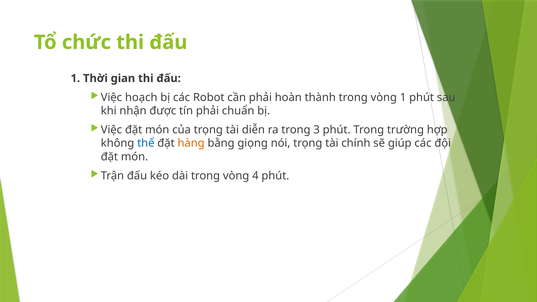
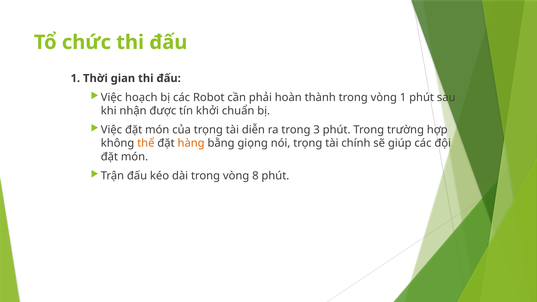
tín phải: phải -> khởi
thể colour: blue -> orange
4: 4 -> 8
